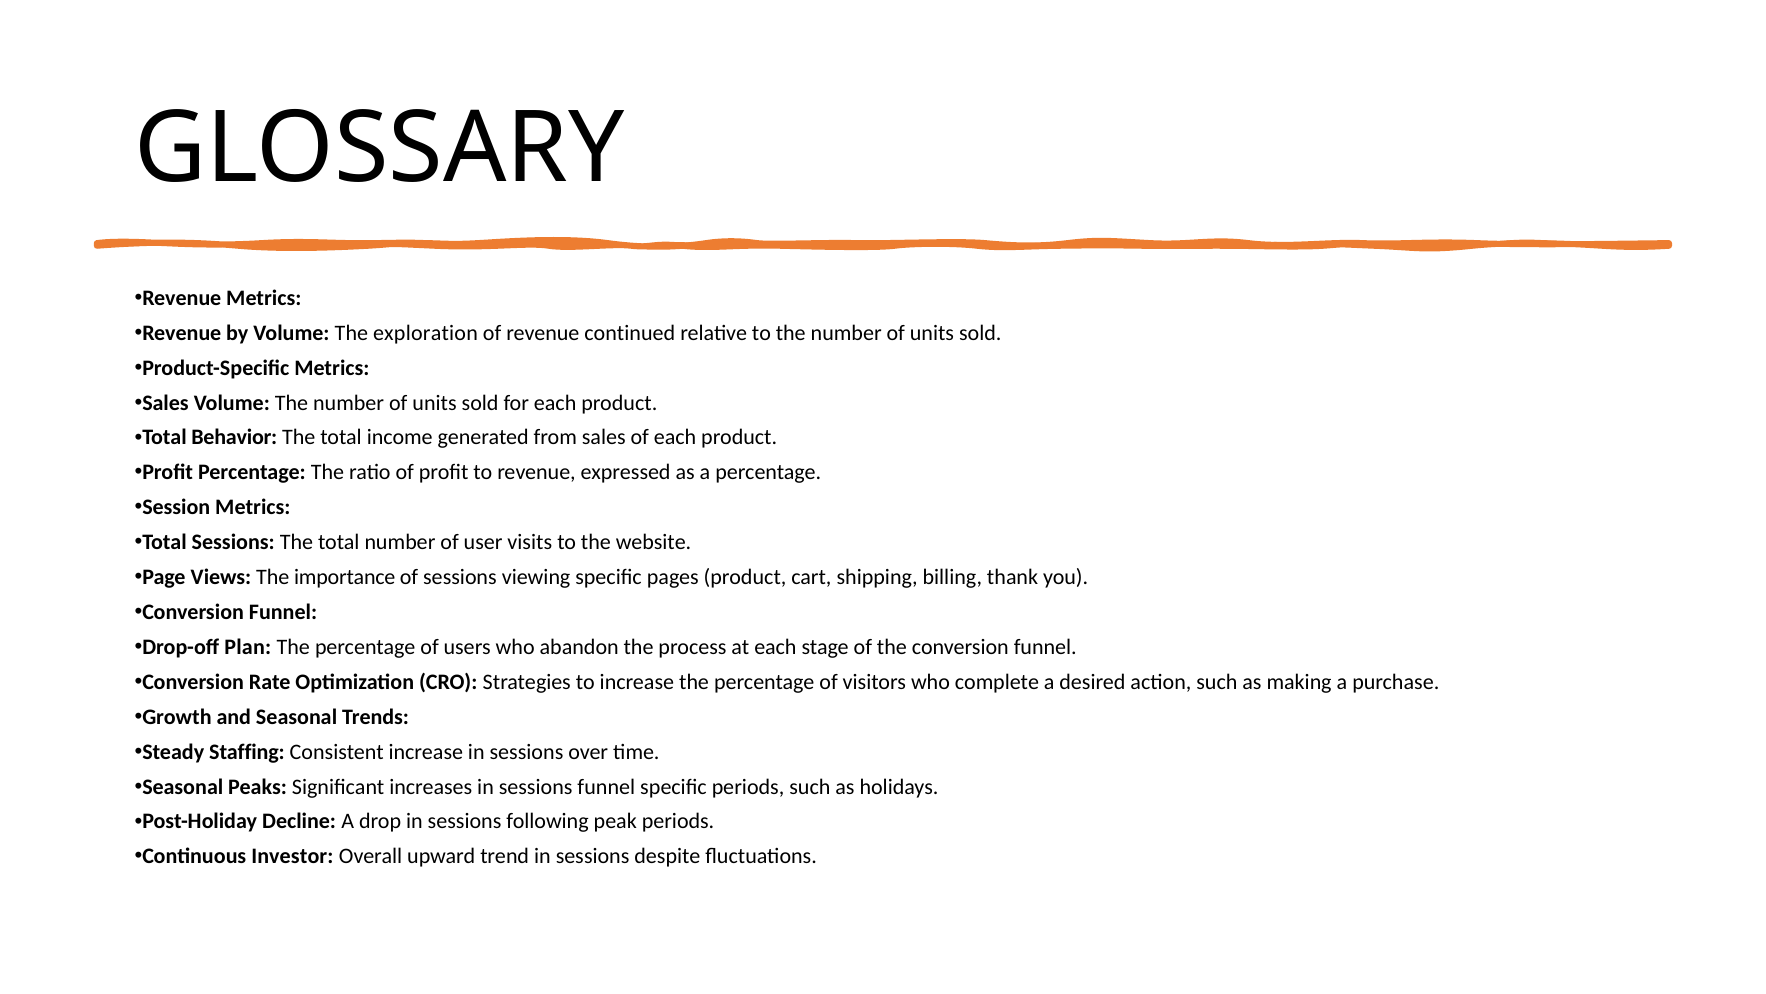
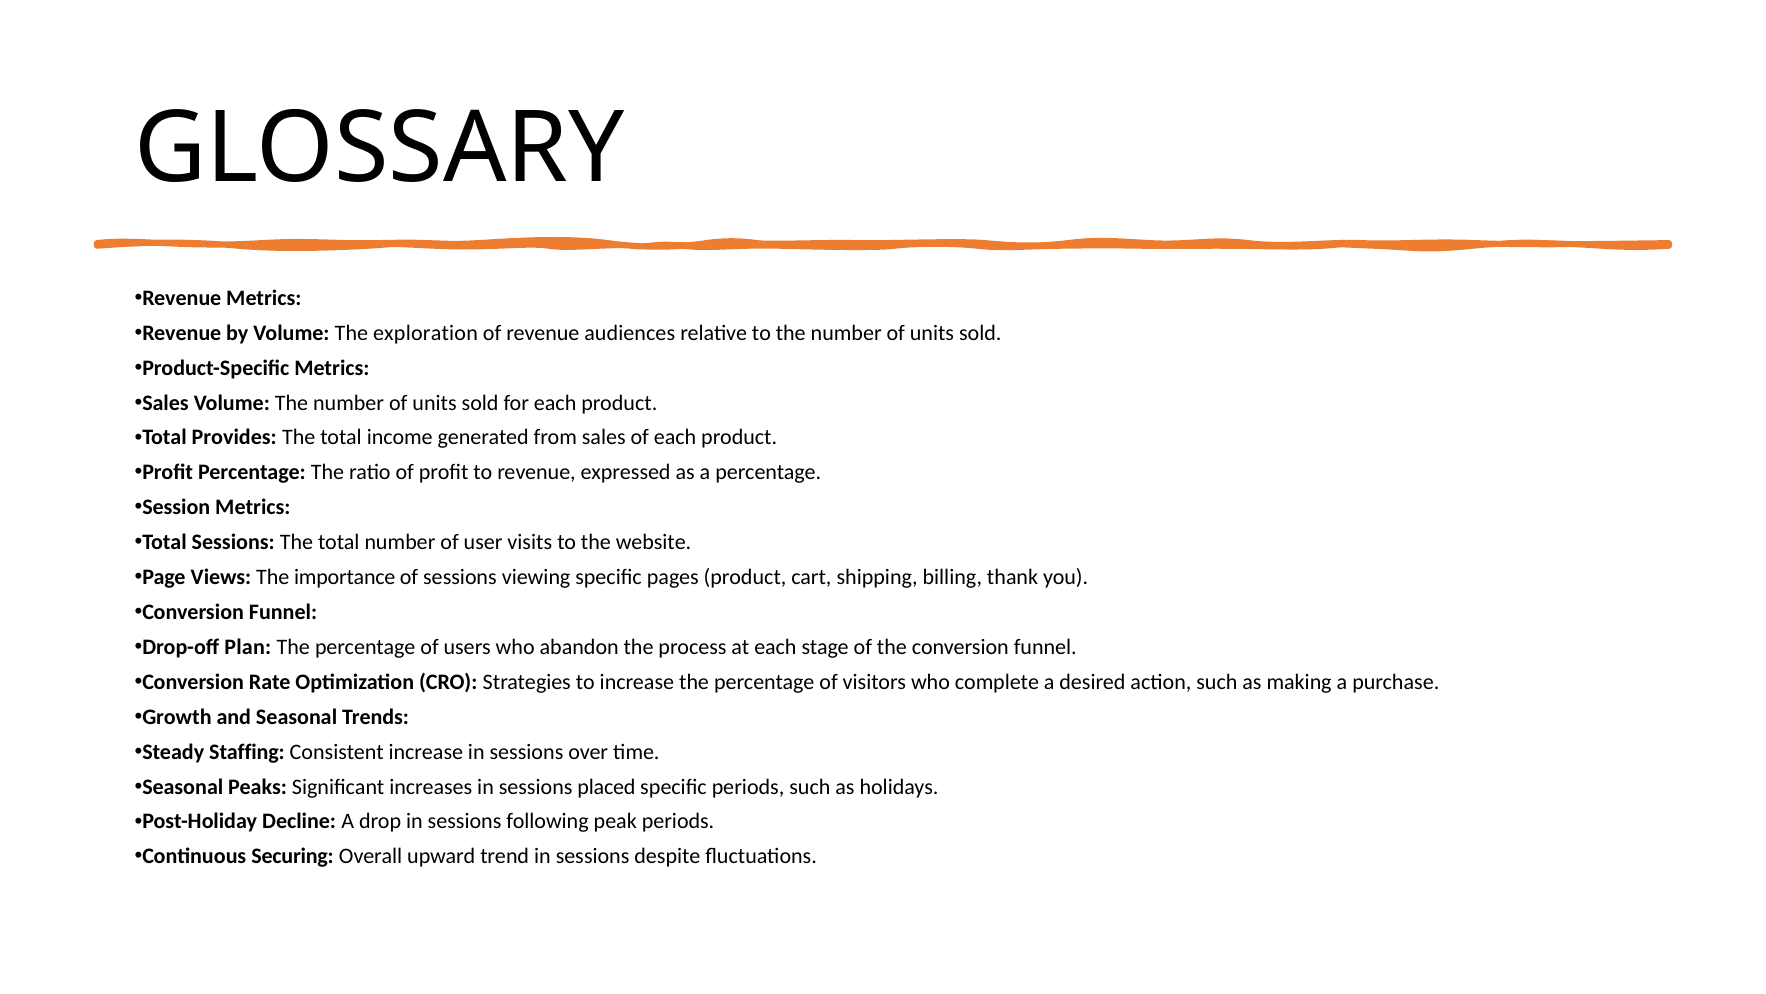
continued: continued -> audiences
Behavior: Behavior -> Provides
sessions funnel: funnel -> placed
Investor: Investor -> Securing
